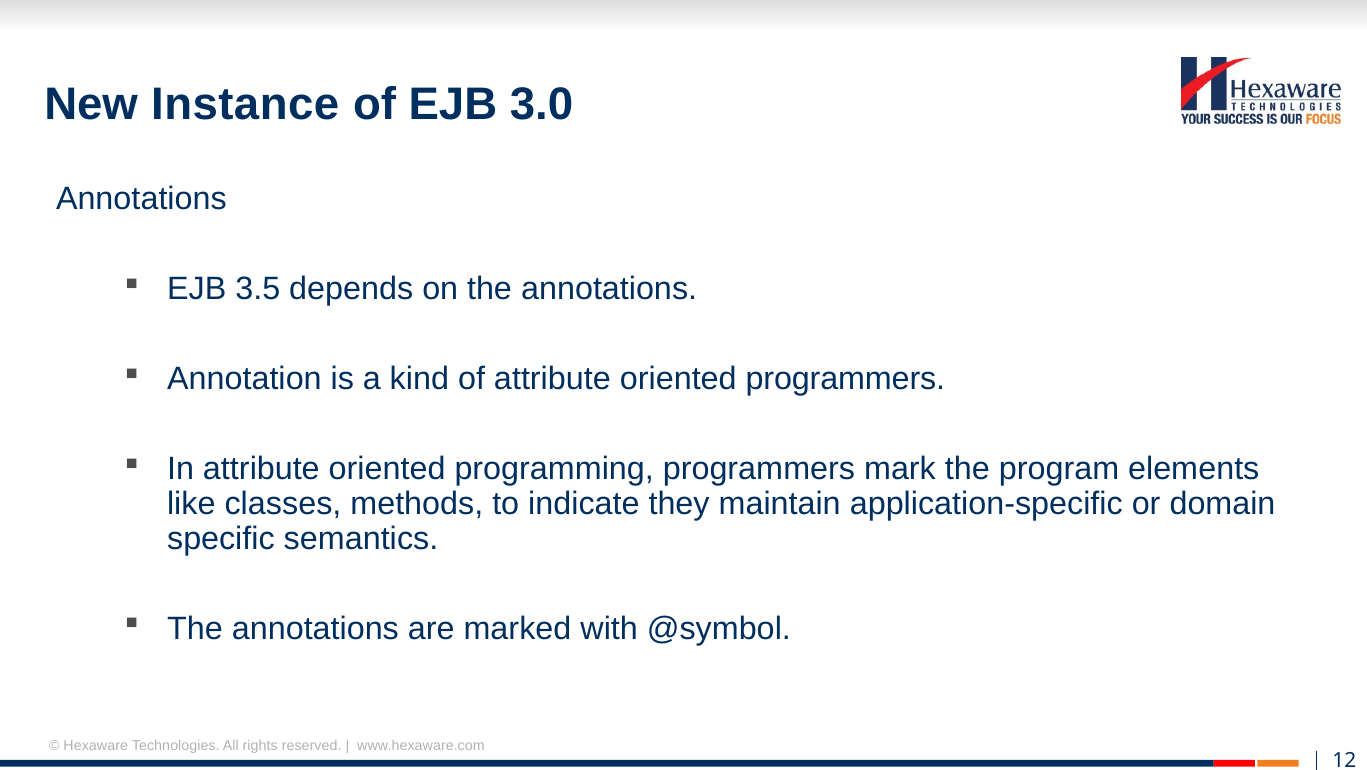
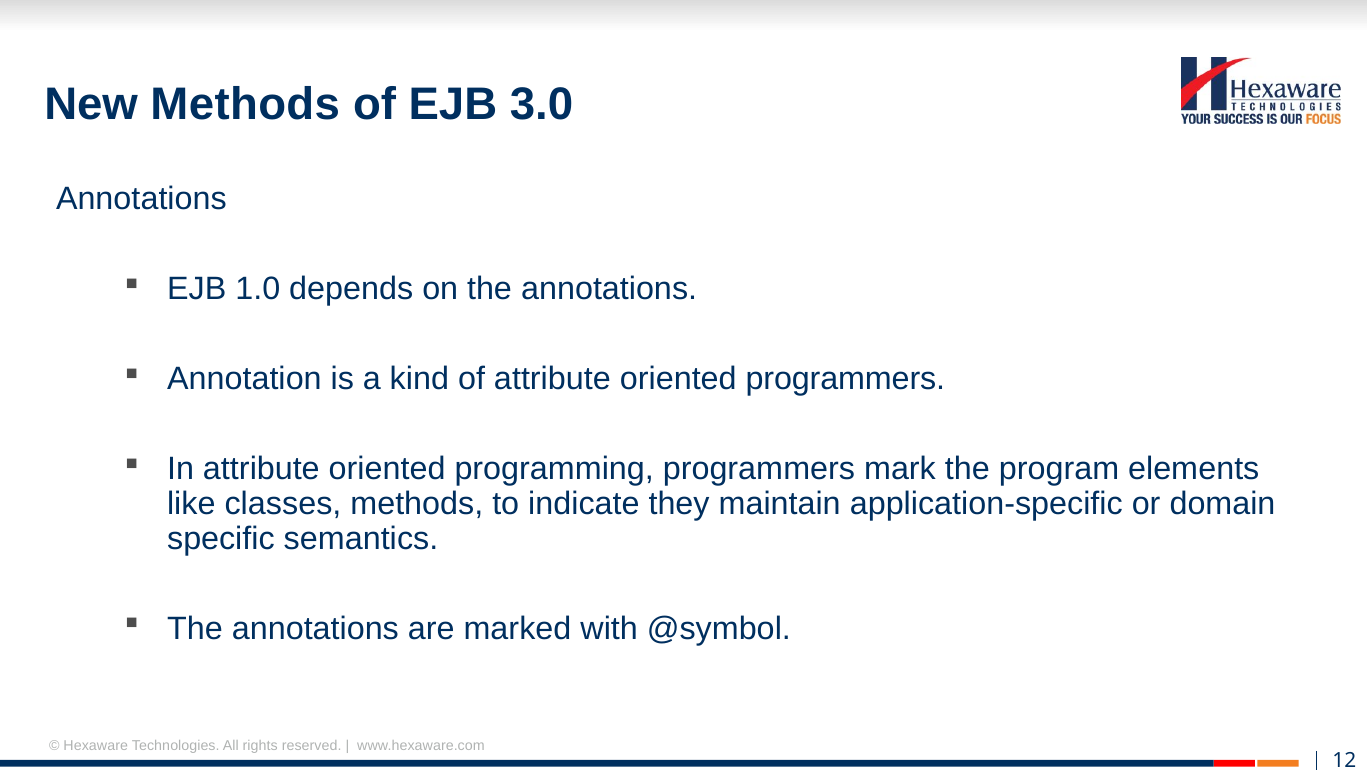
New Instance: Instance -> Methods
3.5: 3.5 -> 1.0
